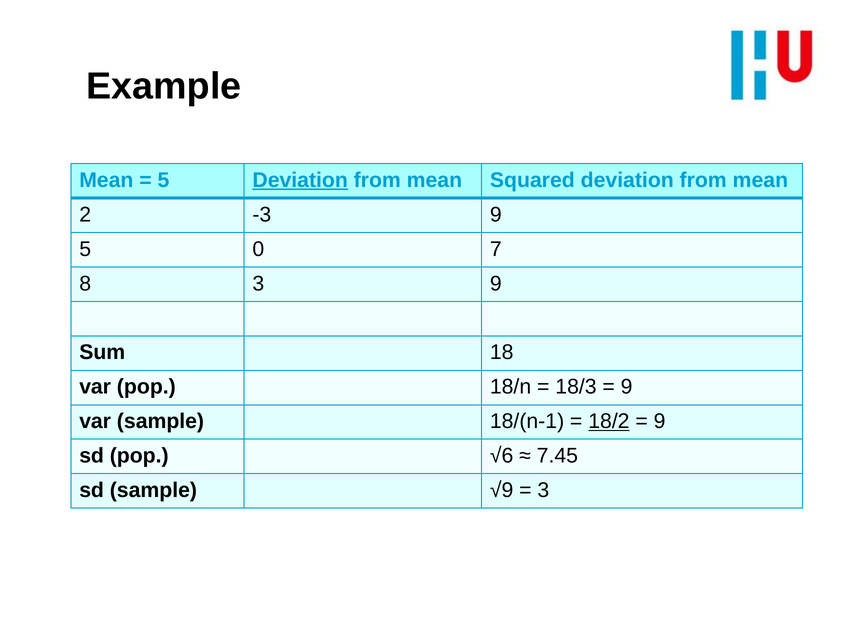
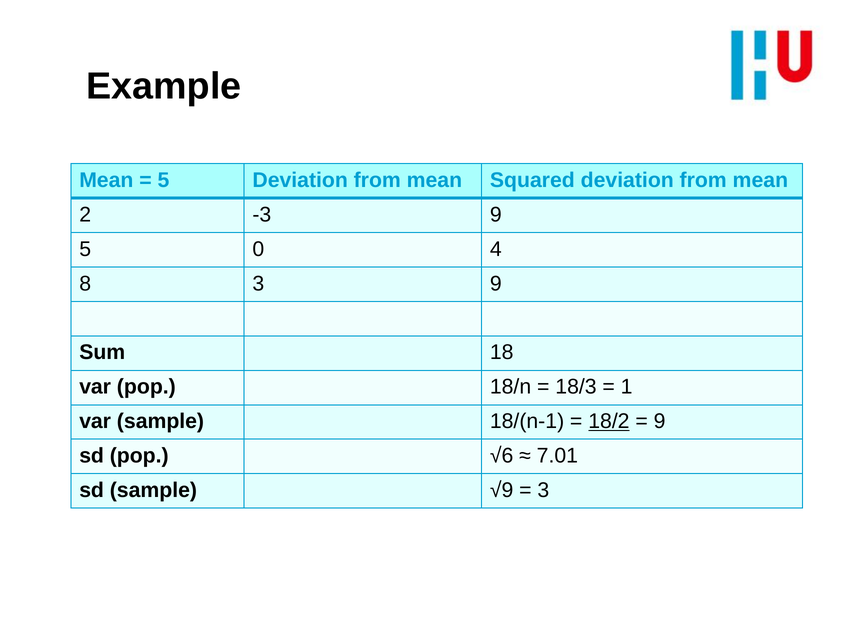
Deviation at (300, 180) underline: present -> none
7: 7 -> 4
9 at (627, 387): 9 -> 1
7.45: 7.45 -> 7.01
